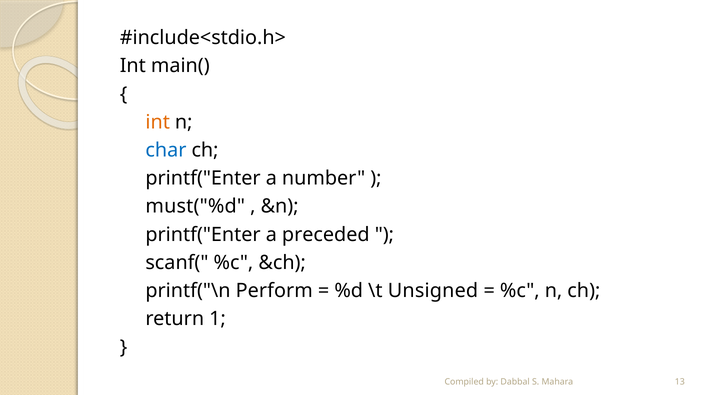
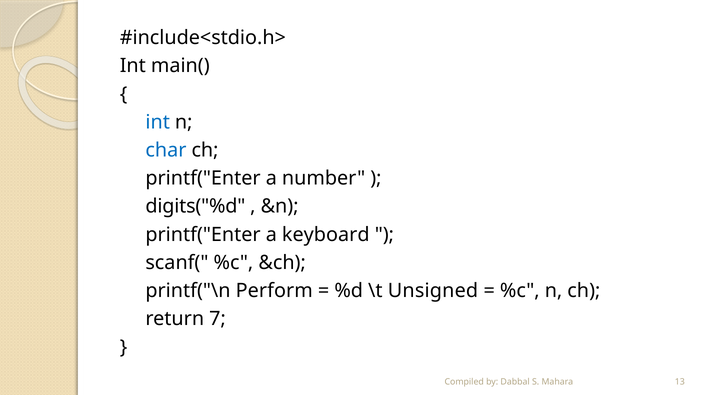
int at (158, 122) colour: orange -> blue
must("%d: must("%d -> digits("%d
preceded: preceded -> keyboard
1: 1 -> 7
